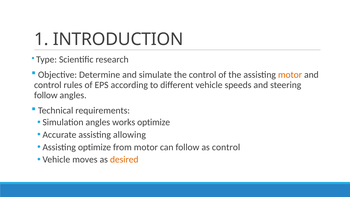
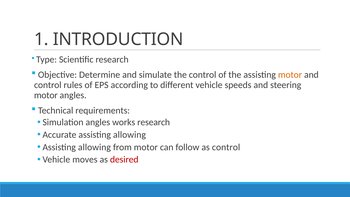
follow at (46, 95): follow -> motor
works optimize: optimize -> research
optimize at (95, 147): optimize -> allowing
desired colour: orange -> red
